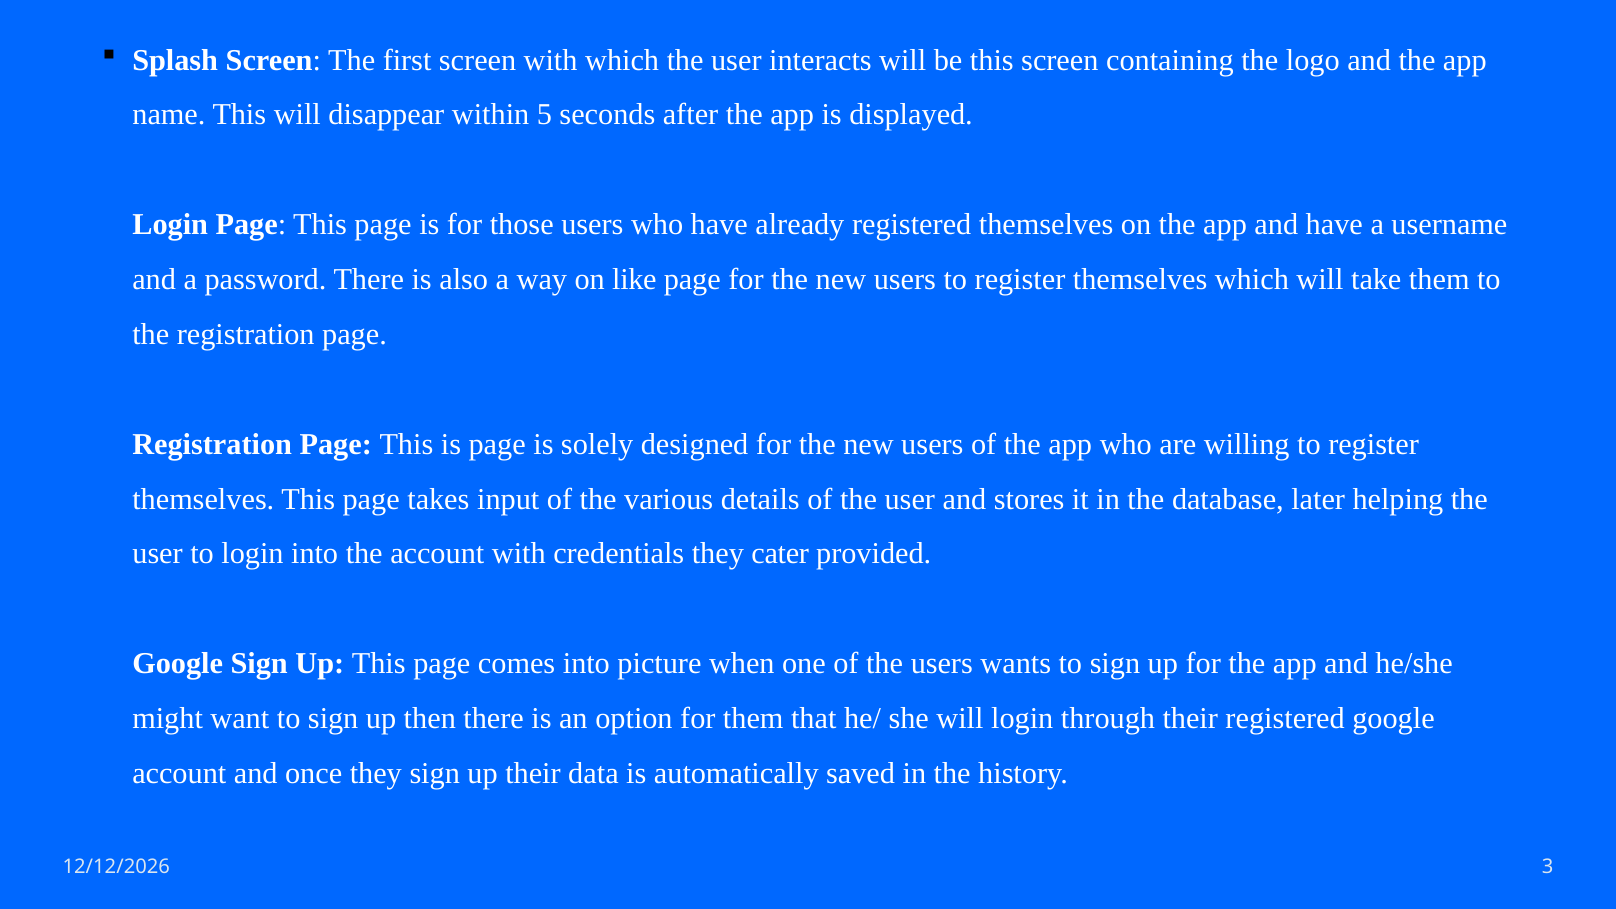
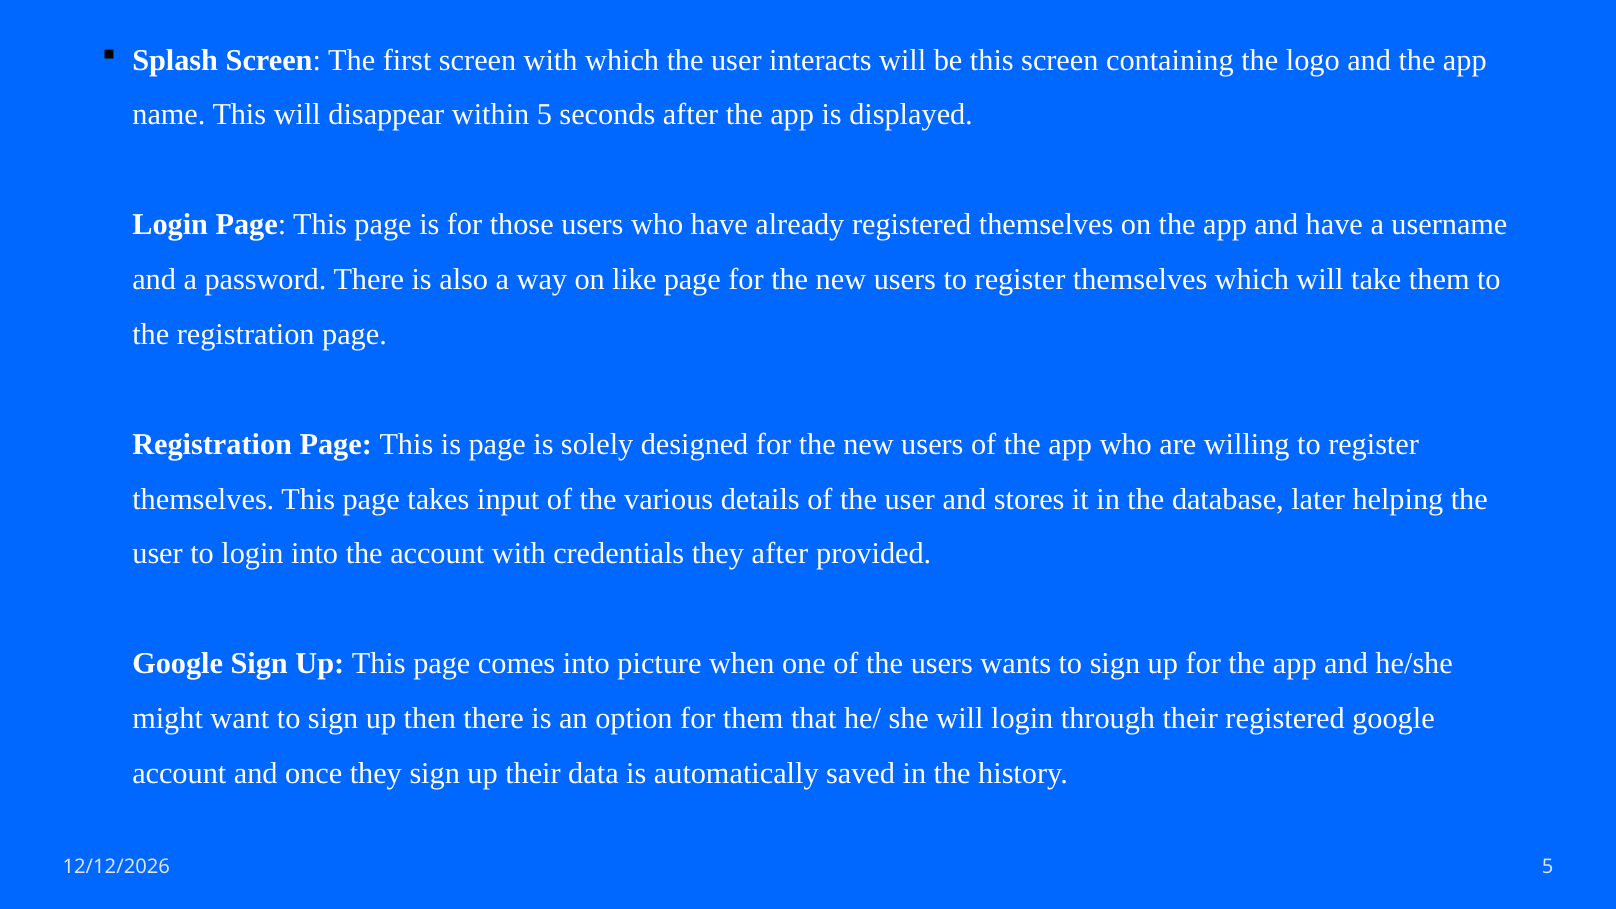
they cater: cater -> after
3 at (1548, 866): 3 -> 5
